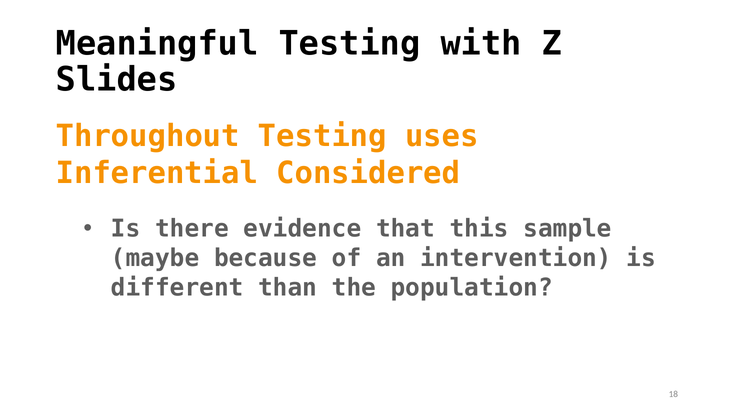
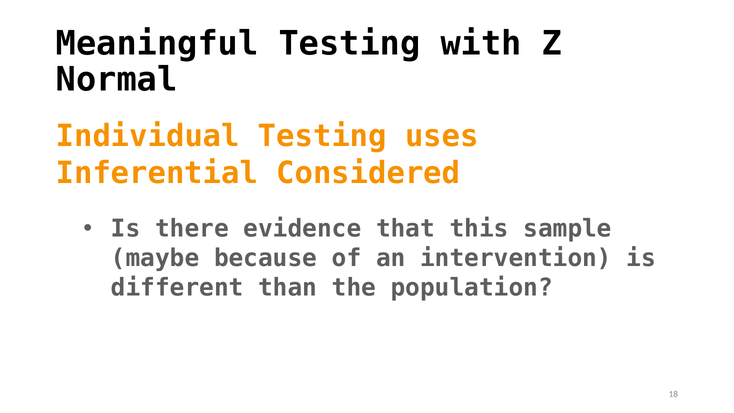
Slides: Slides -> Normal
Throughout: Throughout -> Individual
